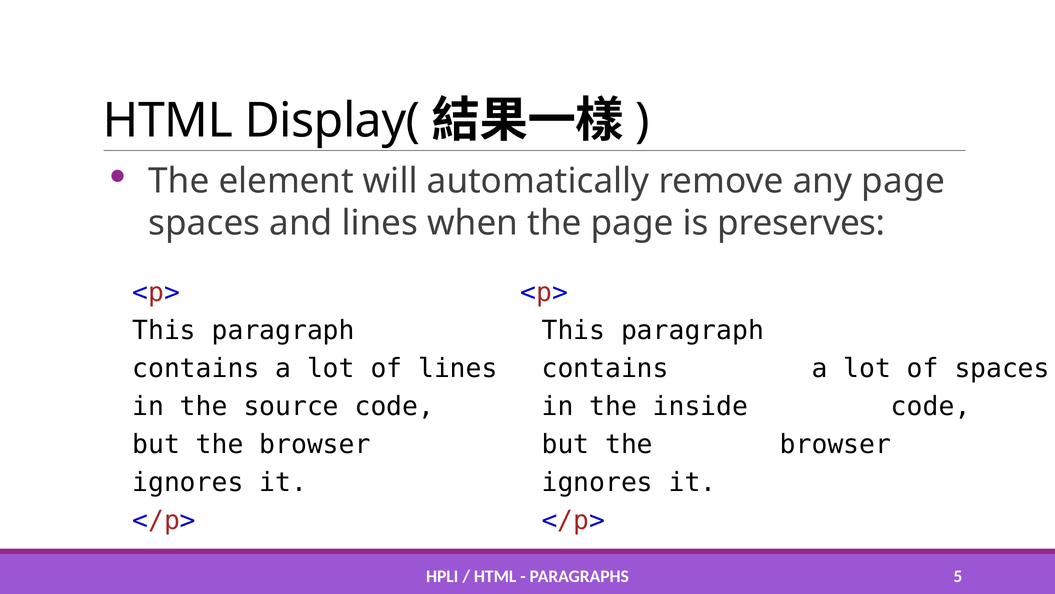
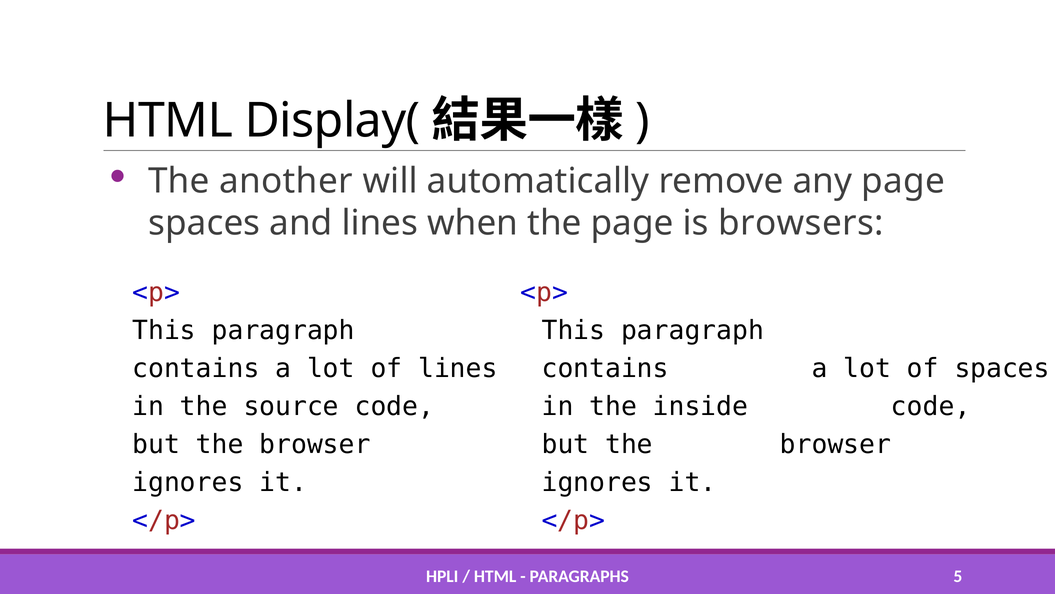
element: element -> another
preserves: preserves -> browsers
